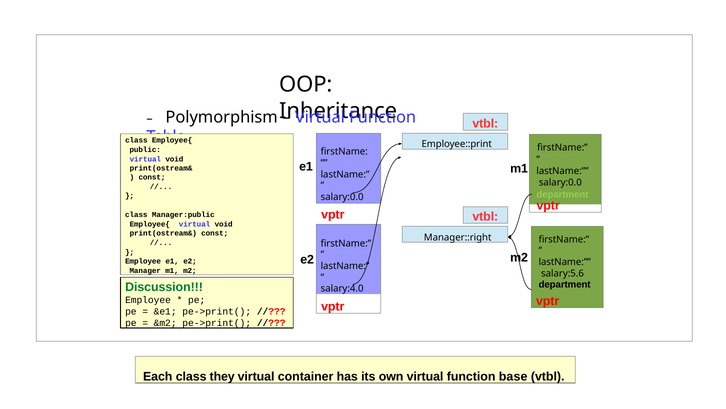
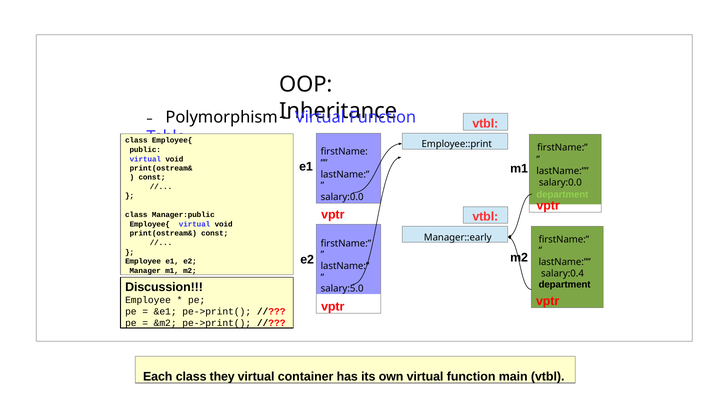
Manager::right: Manager::right -> Manager::early
salary:5.6: salary:5.6 -> salary:0.4
Discussion colour: green -> black
salary:4.0: salary:4.0 -> salary:5.0
base: base -> main
